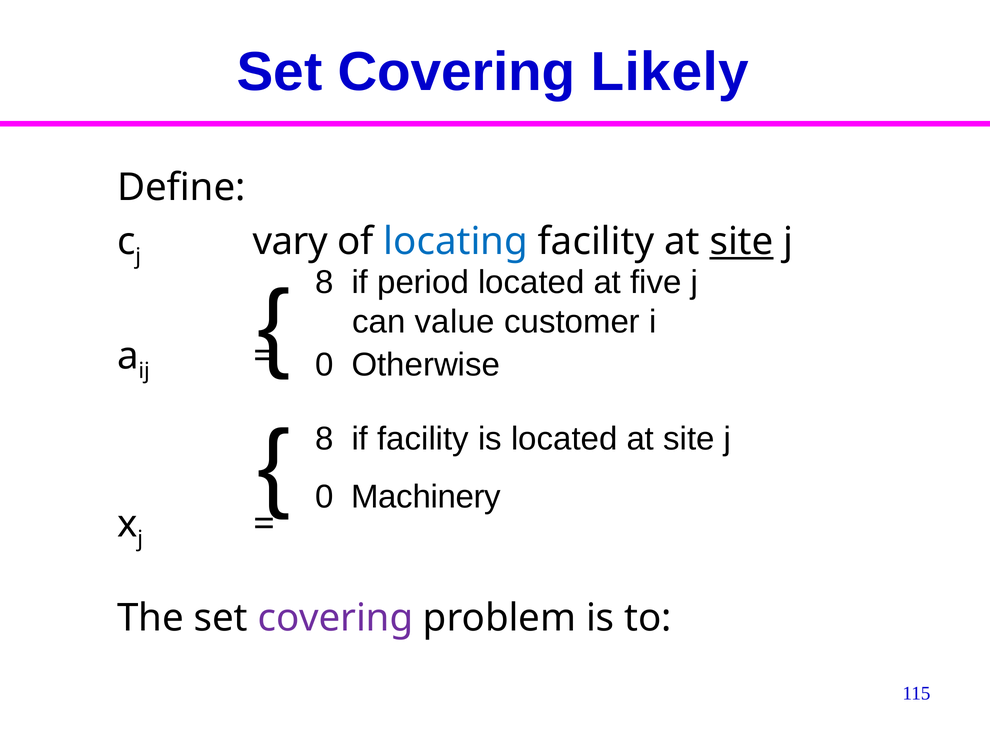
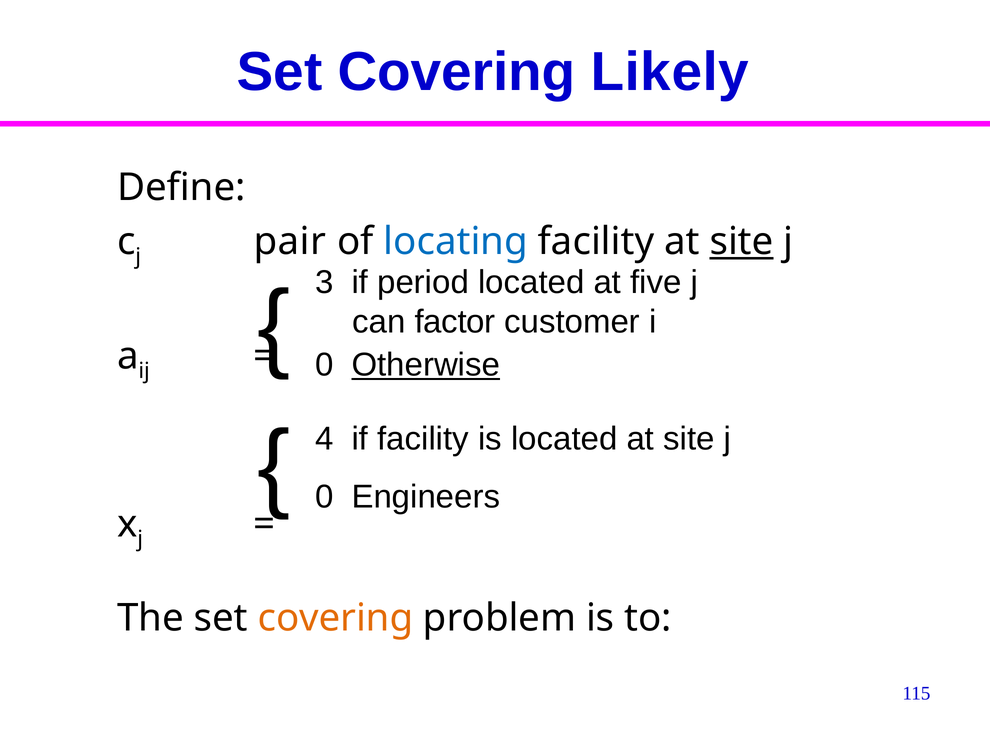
vary: vary -> pair
8 at (324, 283): 8 -> 3
value: value -> factor
Otherwise underline: none -> present
8 at (324, 439): 8 -> 4
Machinery: Machinery -> Engineers
covering at (335, 618) colour: purple -> orange
